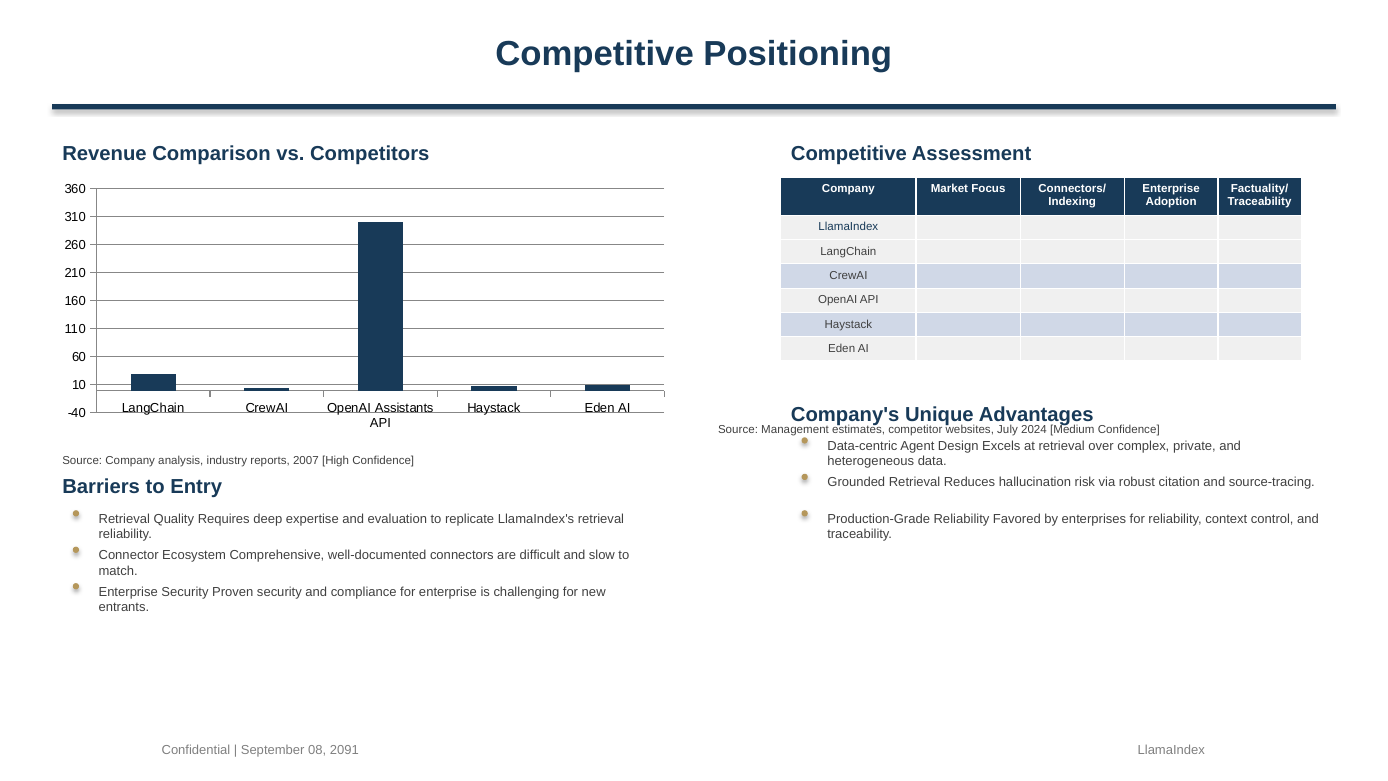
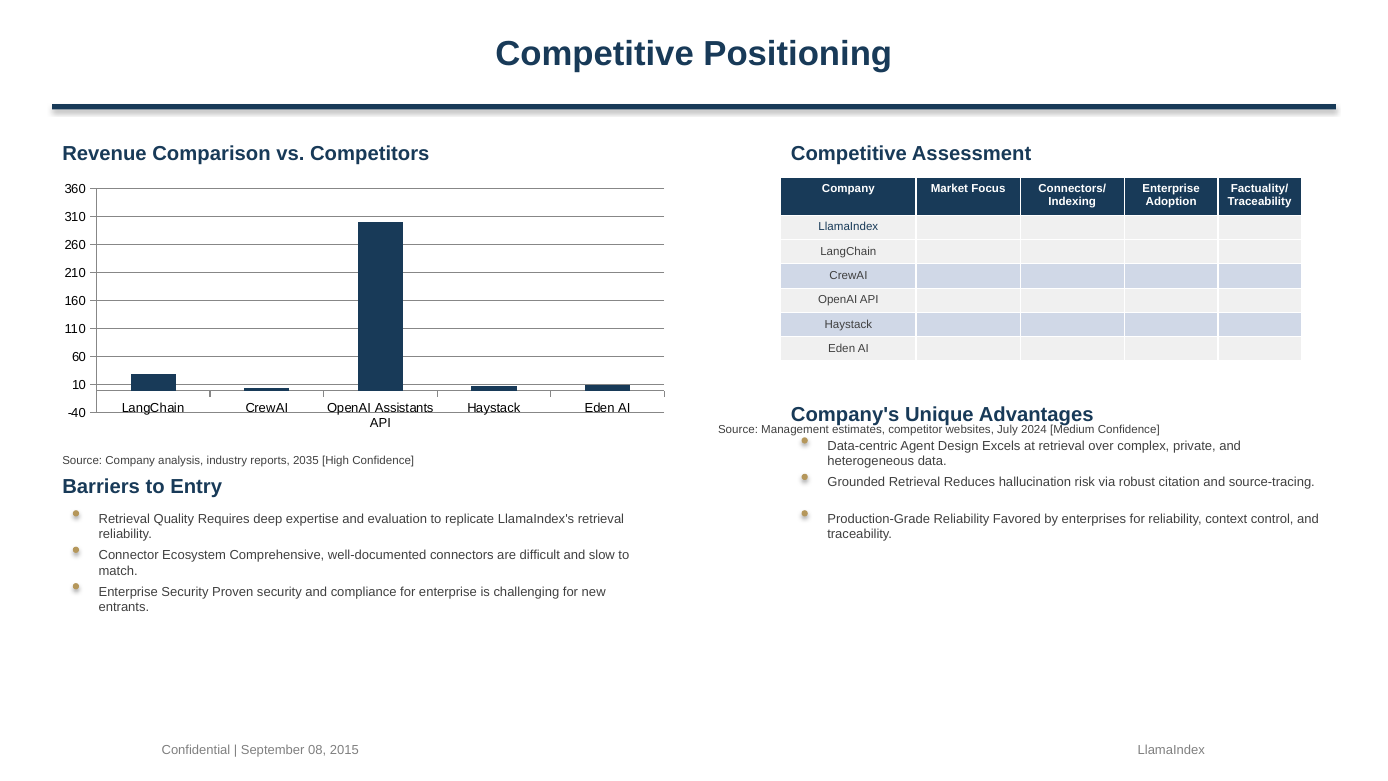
2007: 2007 -> 2035
2091: 2091 -> 2015
